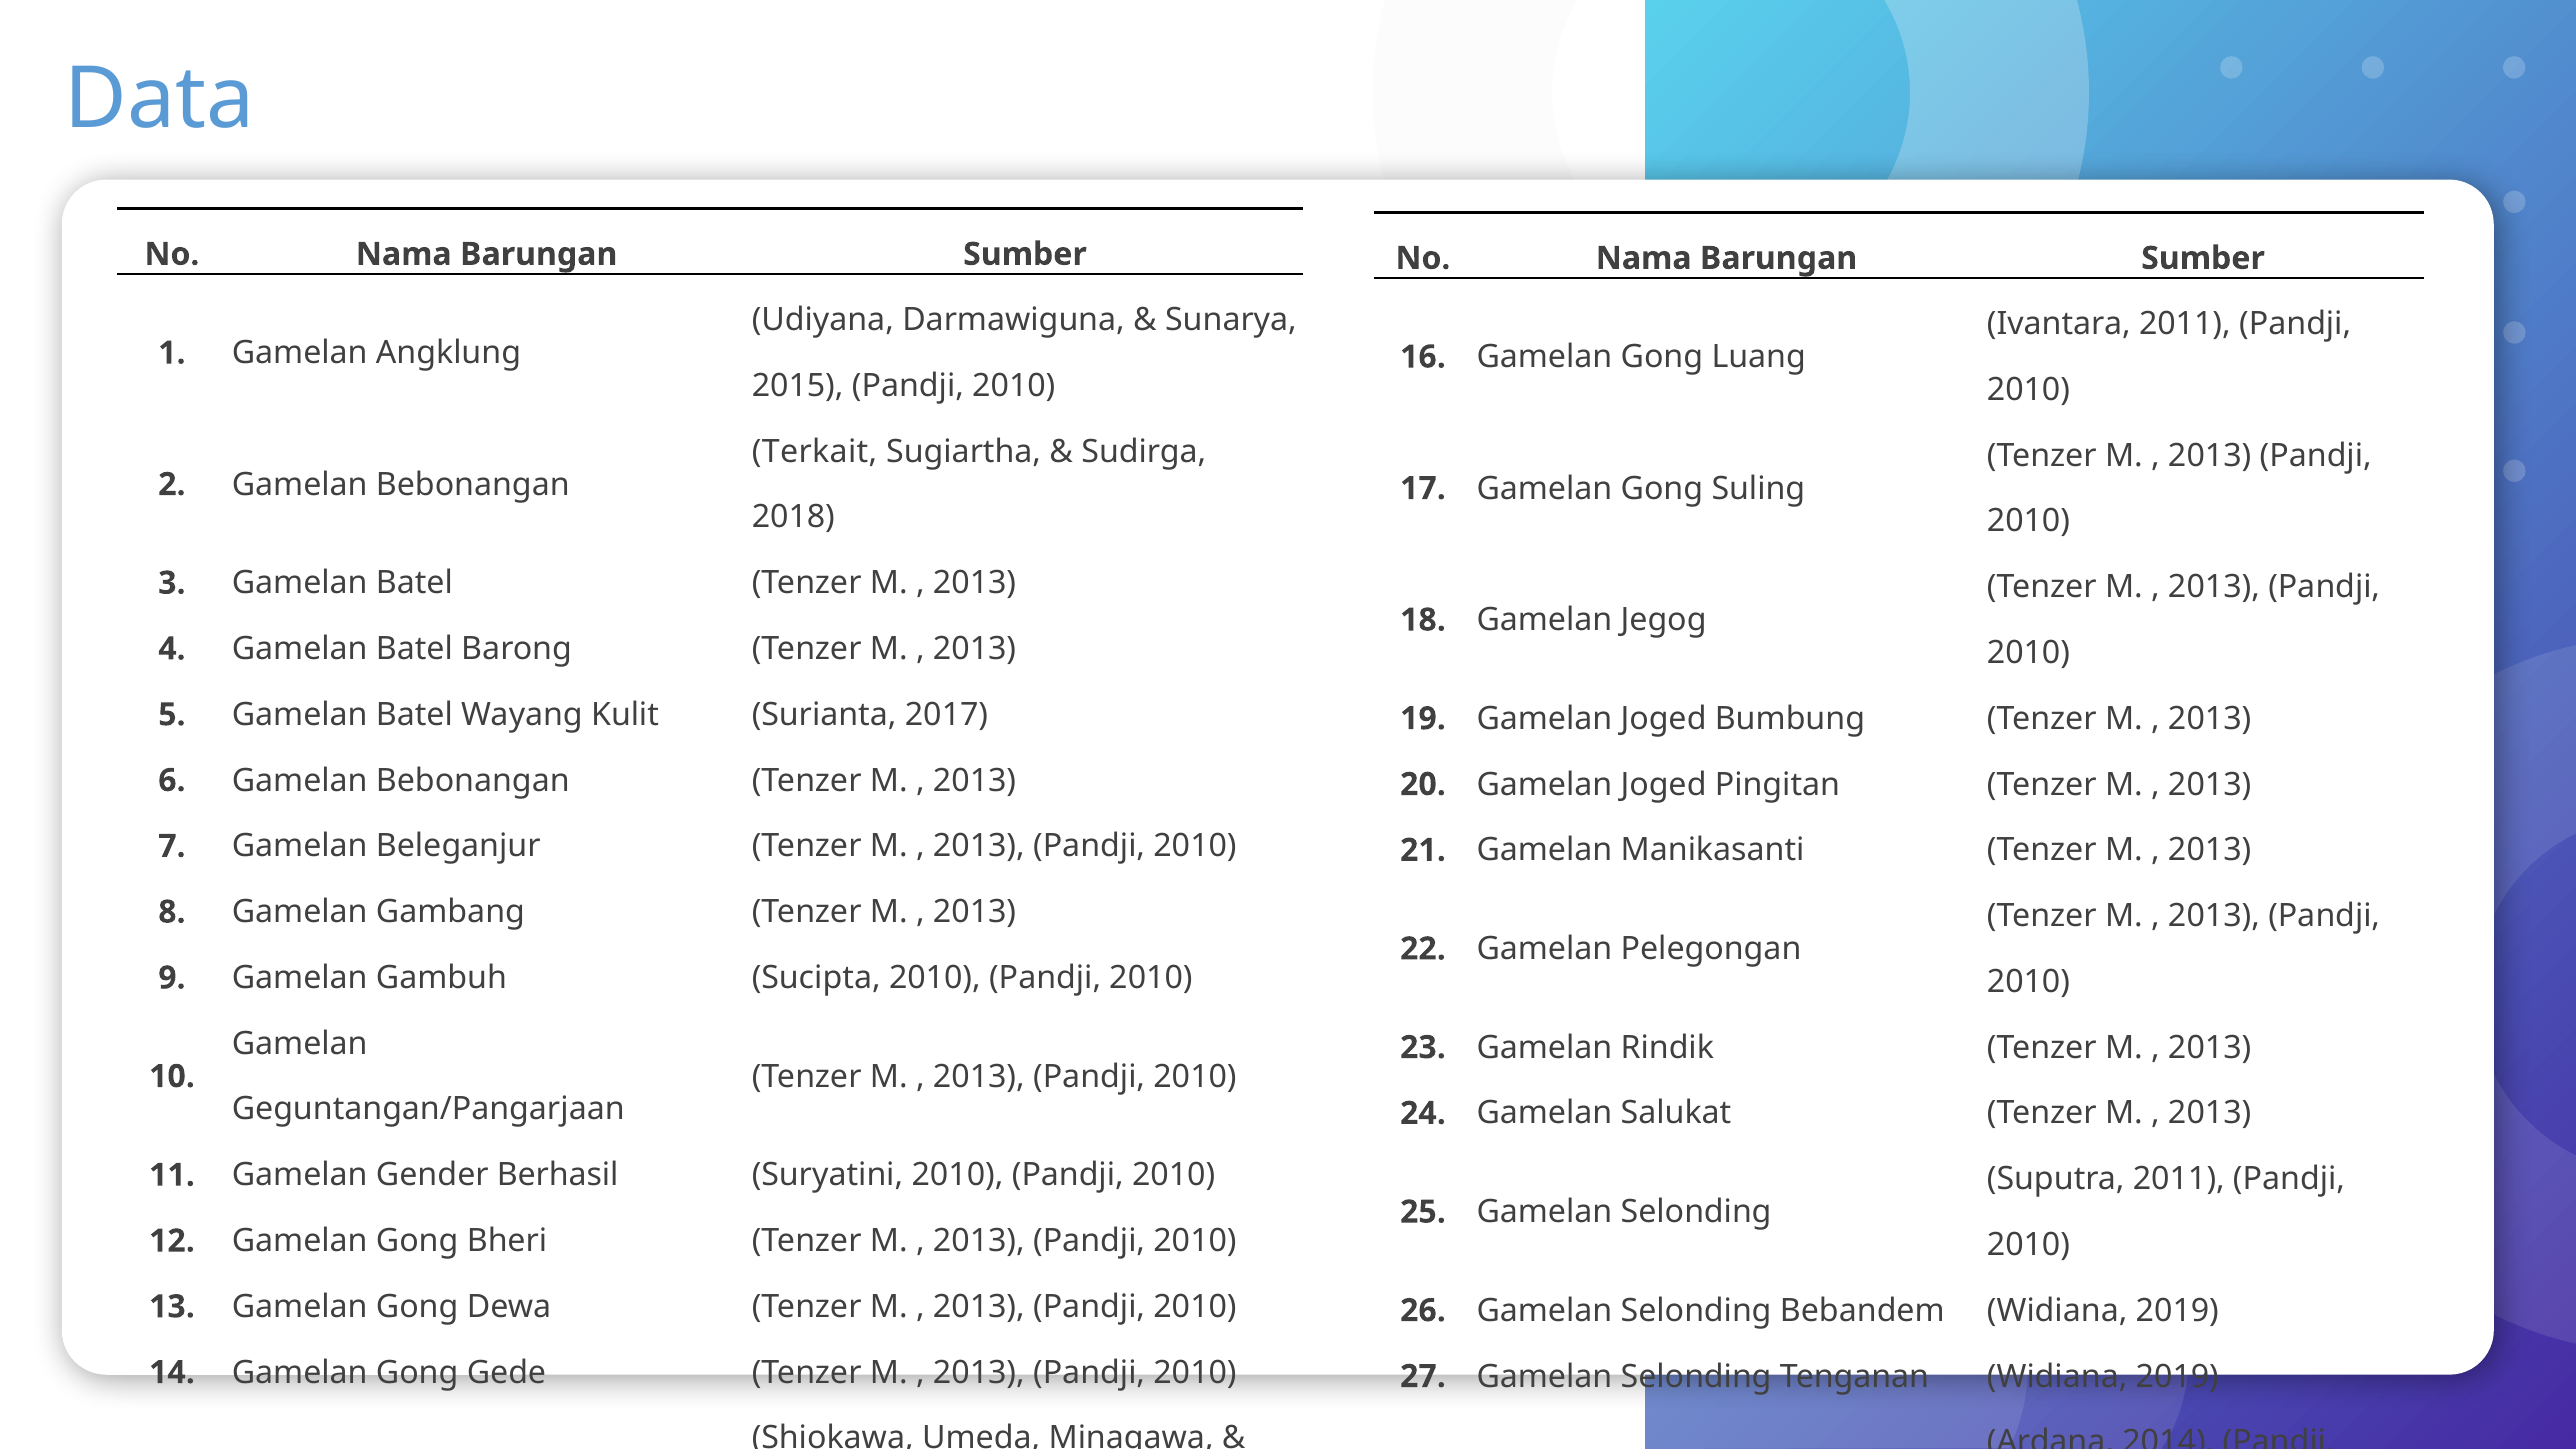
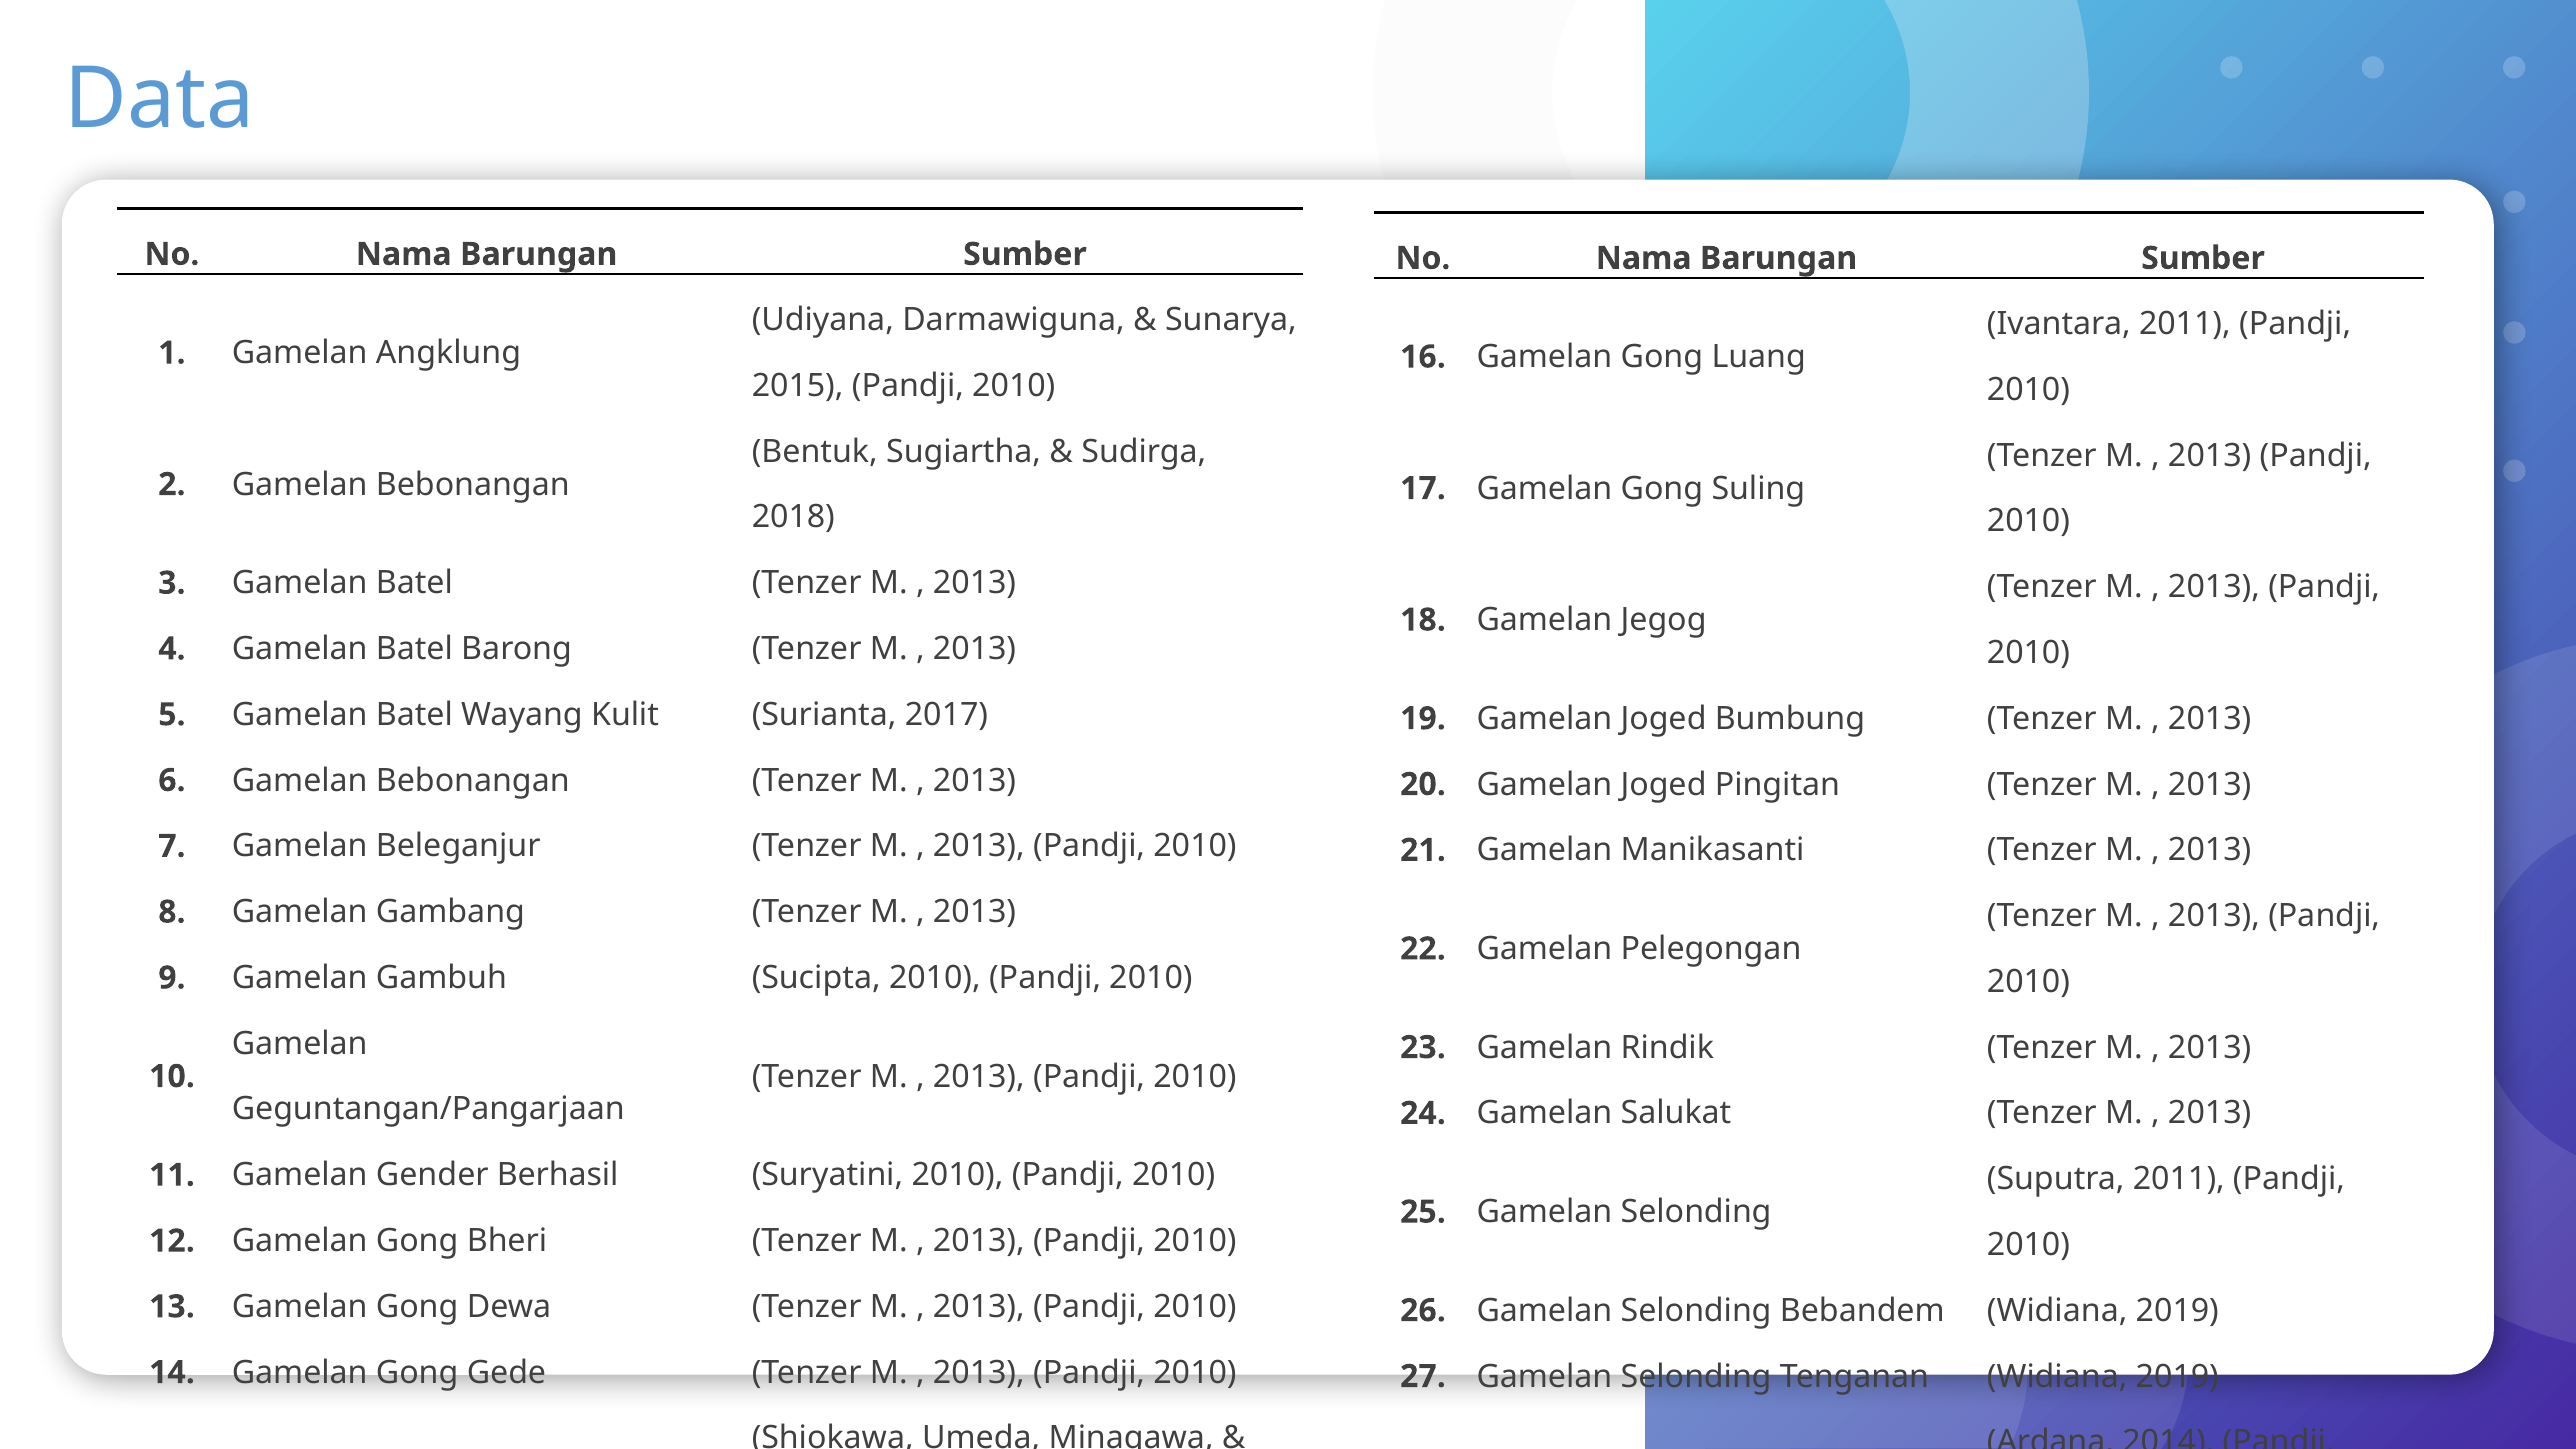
Terkait: Terkait -> Bentuk
